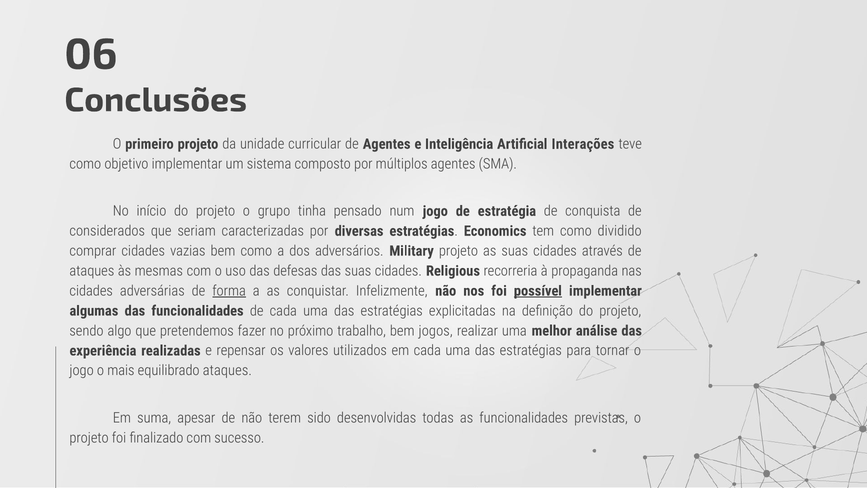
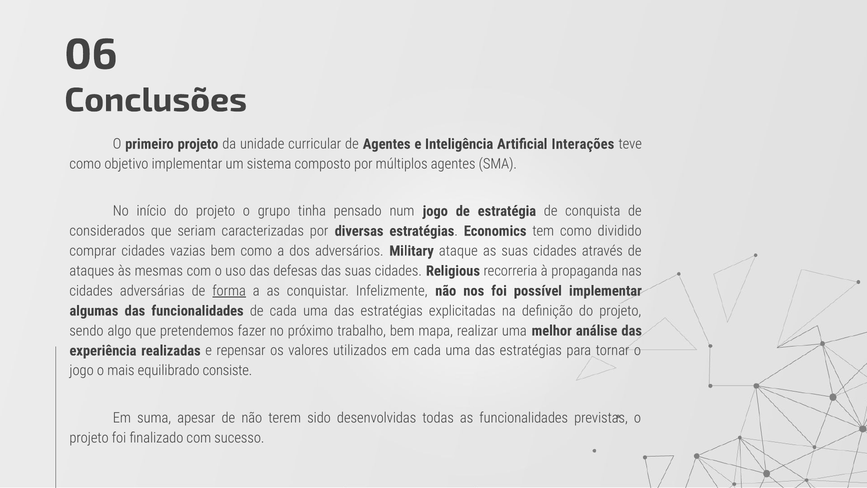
Military projeto: projeto -> ataque
possível underline: present -> none
jogos: jogos -> mapa
equilibrado ataques: ataques -> consiste
